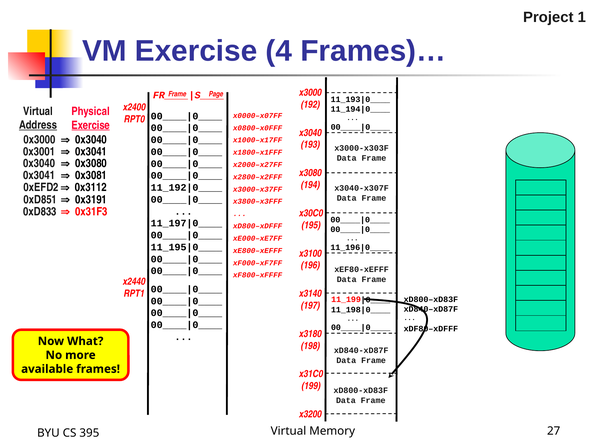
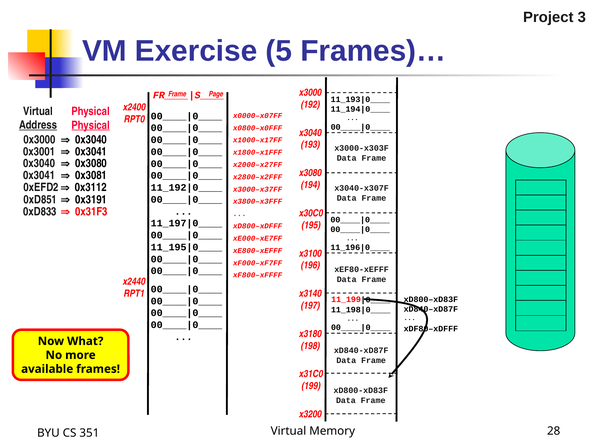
1: 1 -> 3
4: 4 -> 5
Exercise at (91, 125): Exercise -> Physical
27: 27 -> 28
395: 395 -> 351
